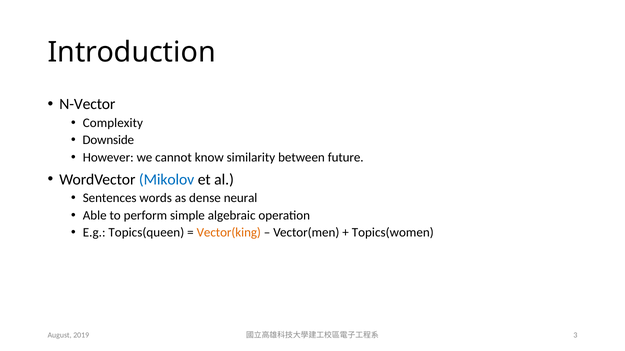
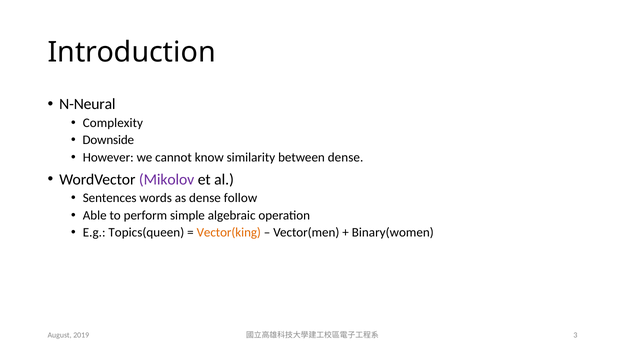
N-Vector: N-Vector -> N-Neural
between future: future -> dense
Mikolov colour: blue -> purple
neural: neural -> follow
Topics(women: Topics(women -> Binary(women
